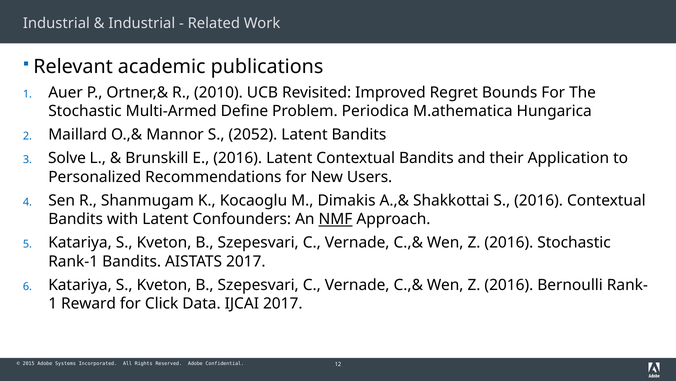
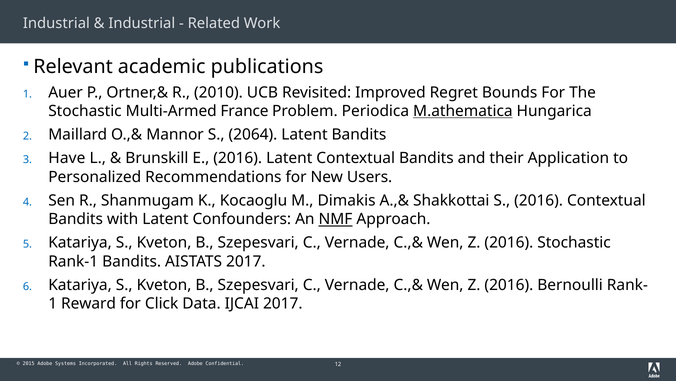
Define: Define -> France
M.athematica underline: none -> present
2052: 2052 -> 2064
Solve: Solve -> Have
